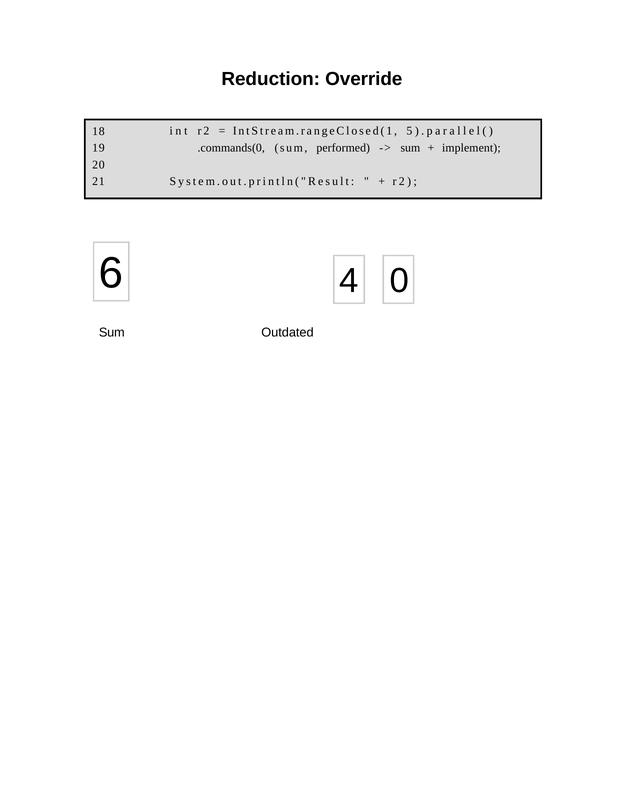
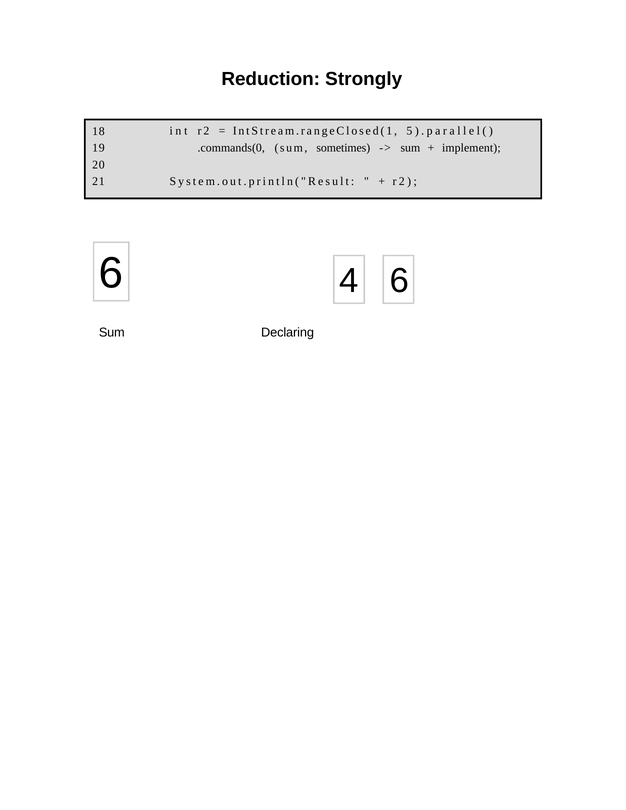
Override: Override -> Strongly
performed: performed -> sometimes
4 0: 0 -> 6
Outdated: Outdated -> Declaring
